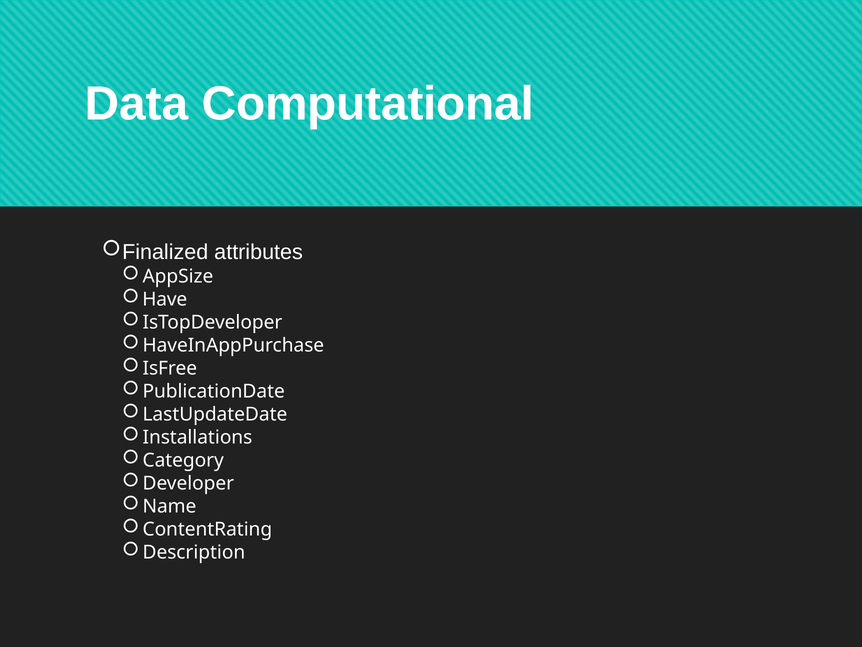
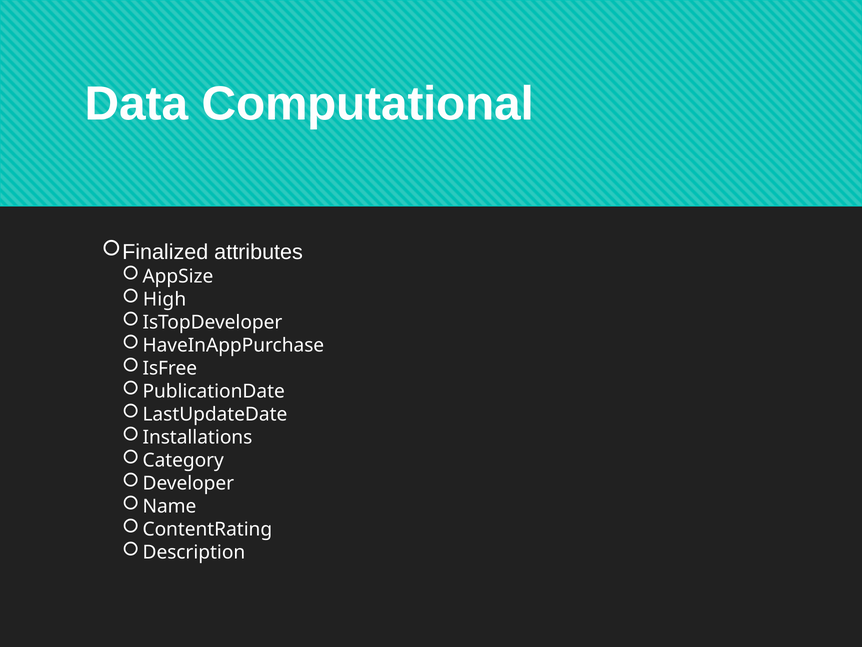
Have: Have -> High
